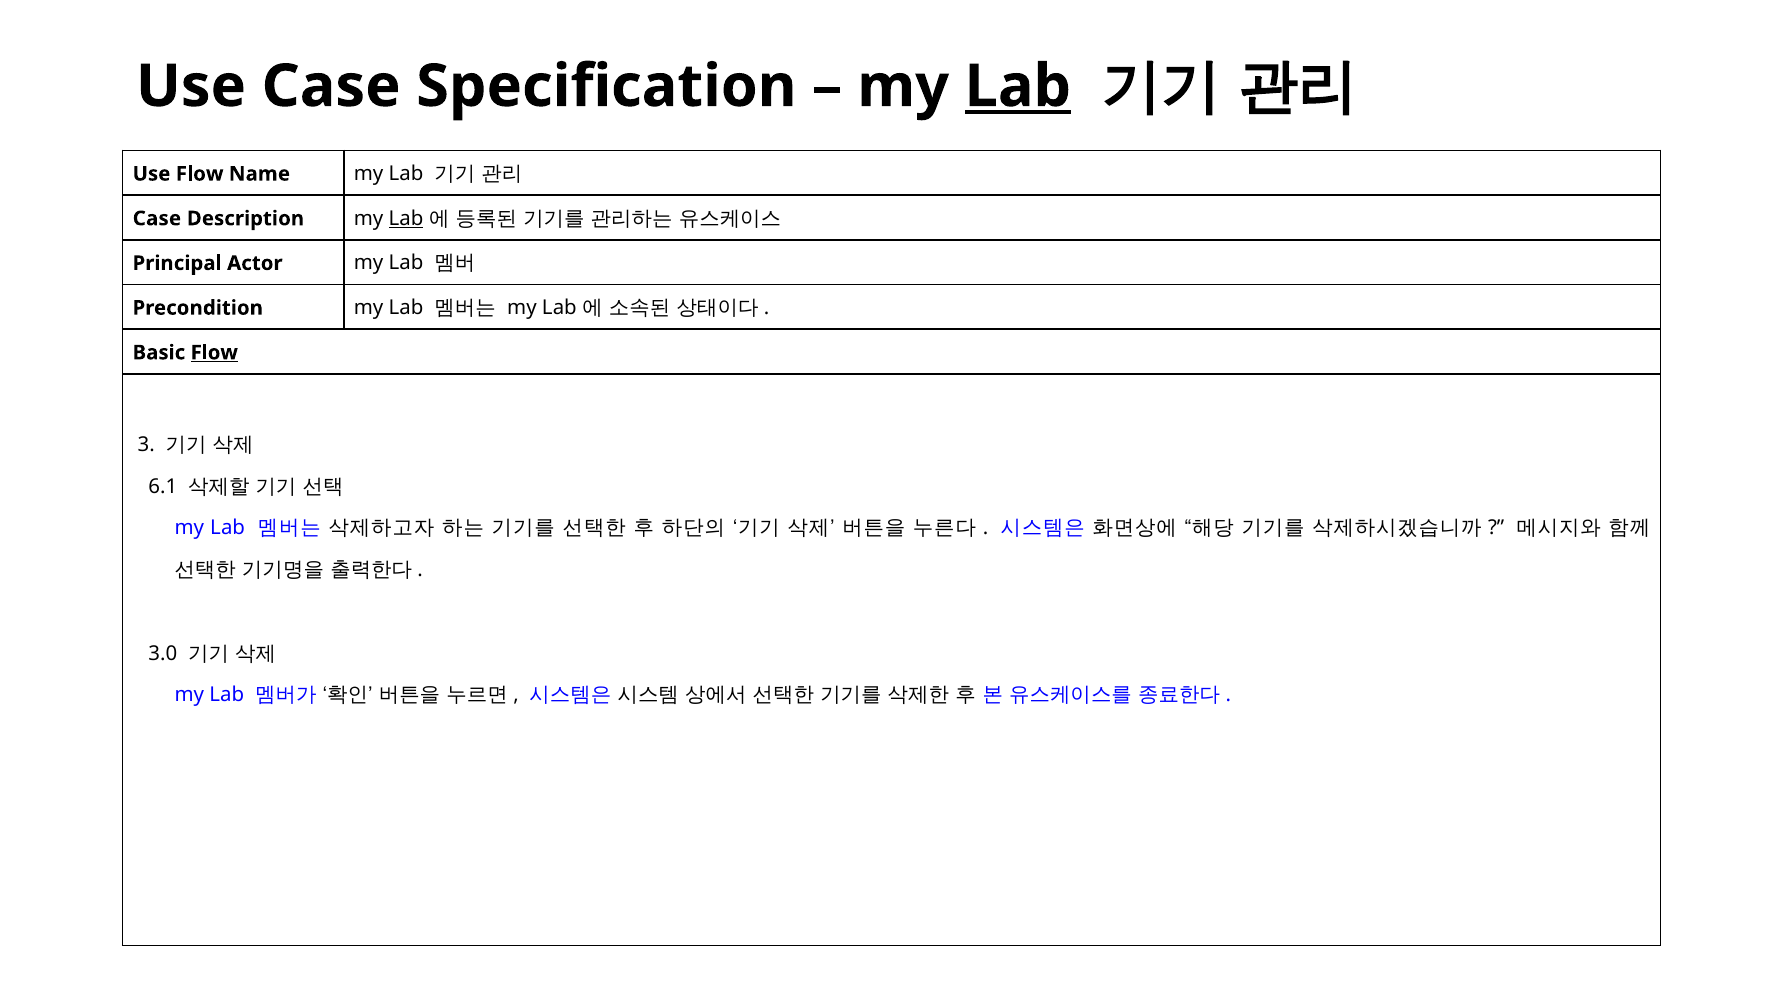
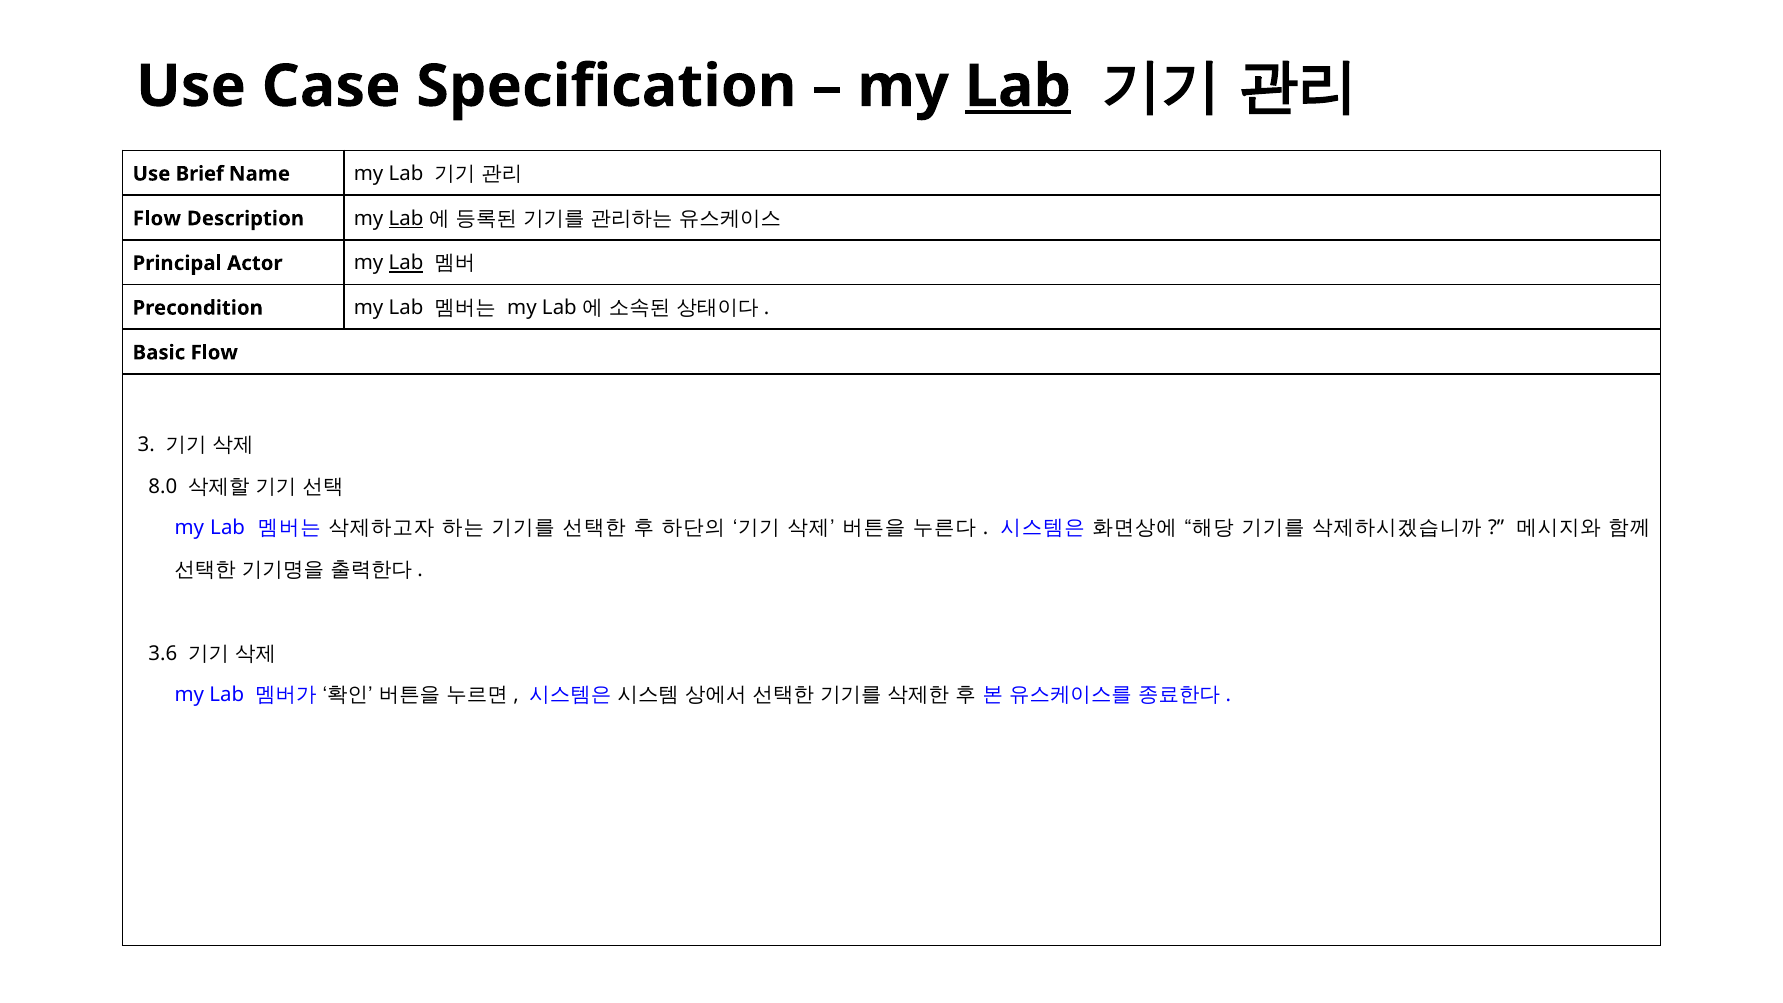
Use Flow: Flow -> Brief
Case at (157, 219): Case -> Flow
Lab at (406, 263) underline: none -> present
Flow at (214, 353) underline: present -> none
6.1: 6.1 -> 8.0
3.0: 3.0 -> 3.6
